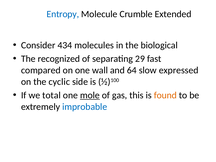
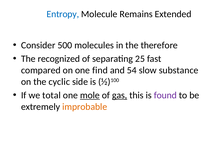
Crumble: Crumble -> Remains
434: 434 -> 500
biological: biological -> therefore
29: 29 -> 25
wall: wall -> find
64: 64 -> 54
expressed: expressed -> substance
gas underline: none -> present
found colour: orange -> purple
improbable colour: blue -> orange
